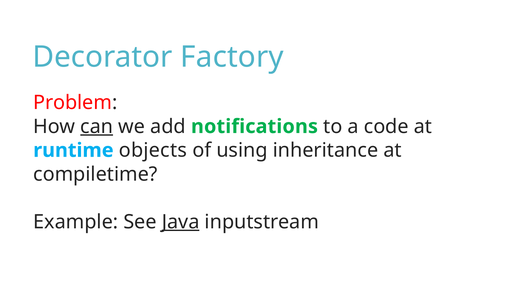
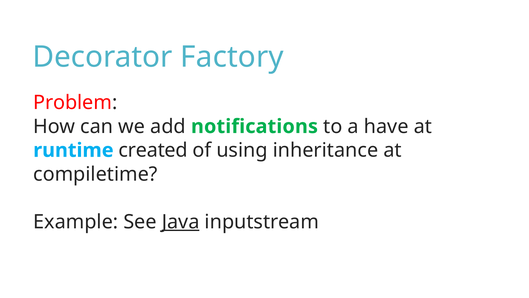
can underline: present -> none
code: code -> have
objects: objects -> created
